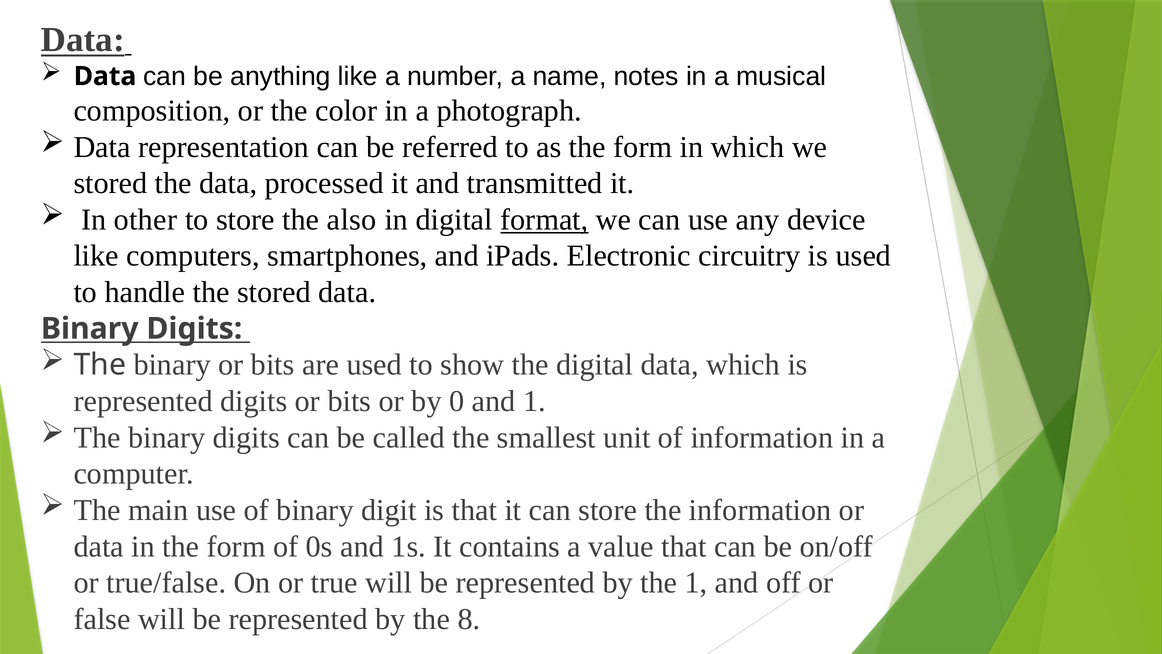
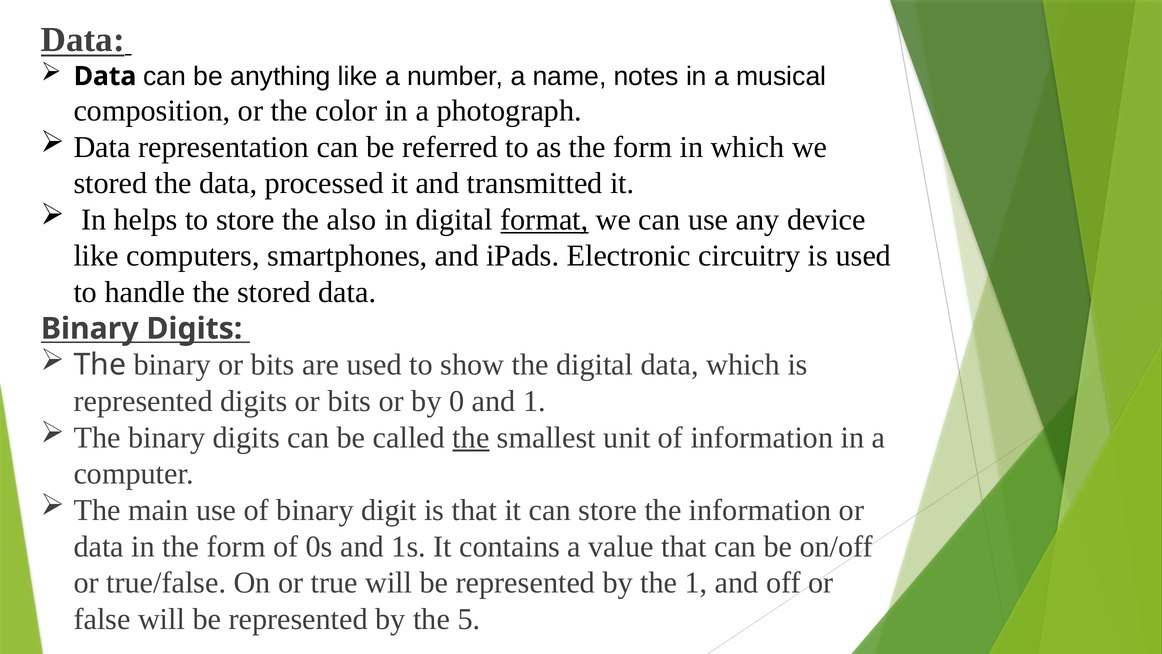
other: other -> helps
the at (471, 437) underline: none -> present
8: 8 -> 5
